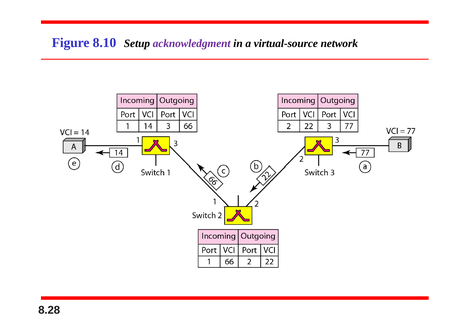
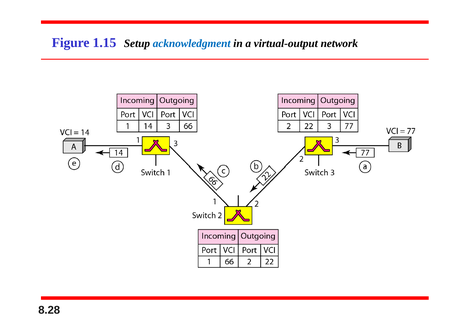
8.10: 8.10 -> 1.15
acknowledgment colour: purple -> blue
virtual-source: virtual-source -> virtual-output
